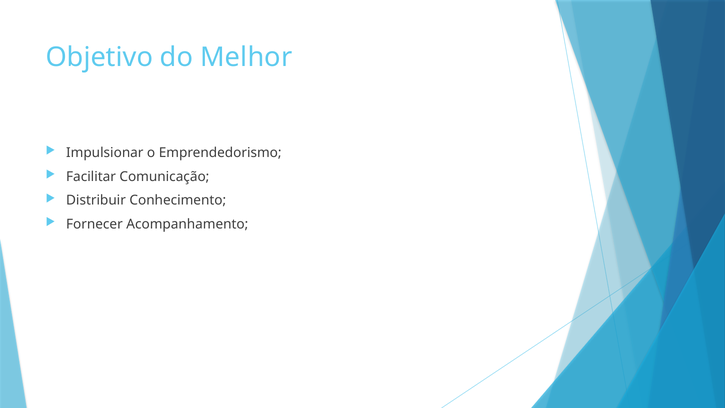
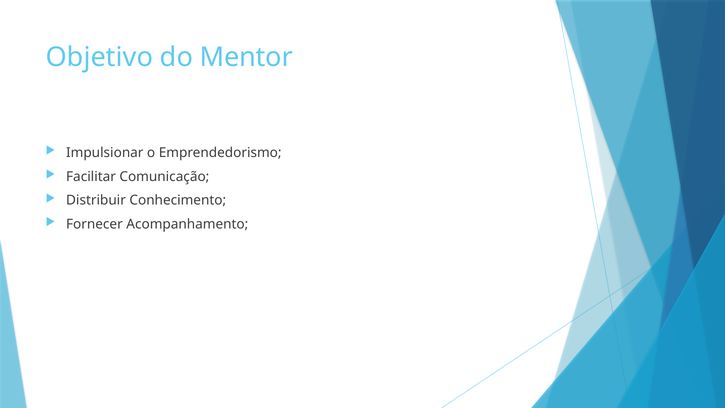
Melhor: Melhor -> Mentor
